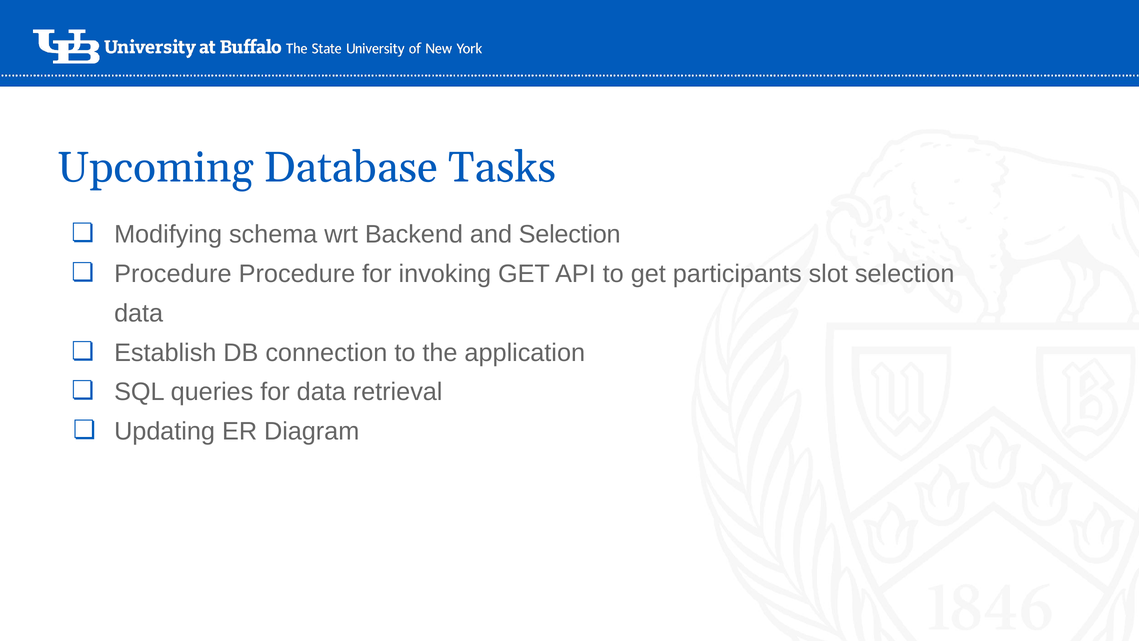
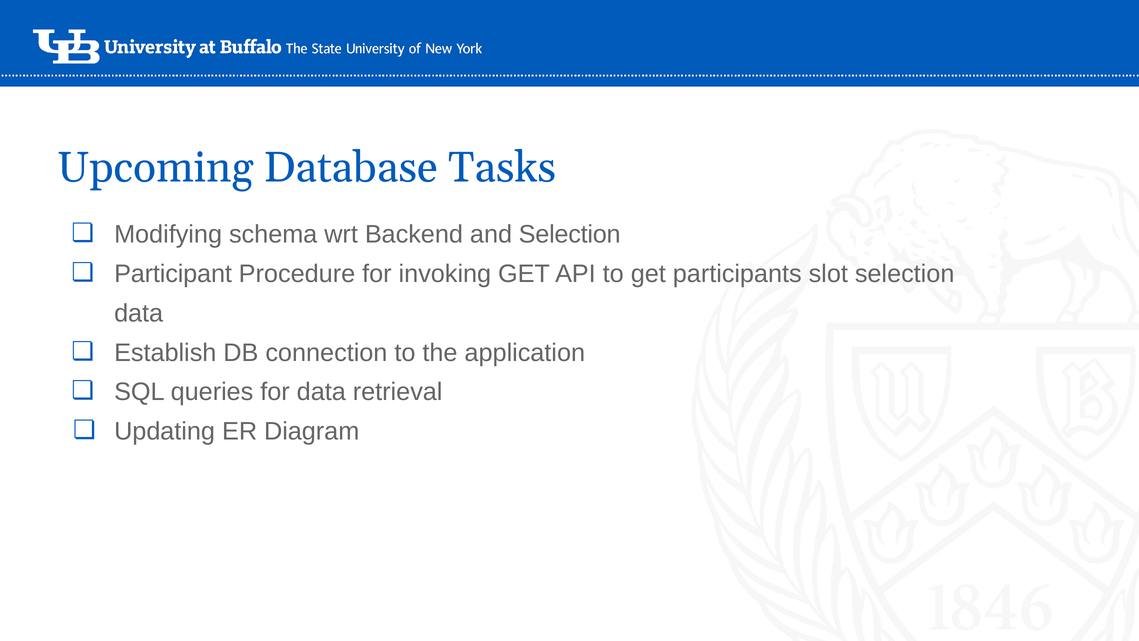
Procedure at (173, 274): Procedure -> Participant
